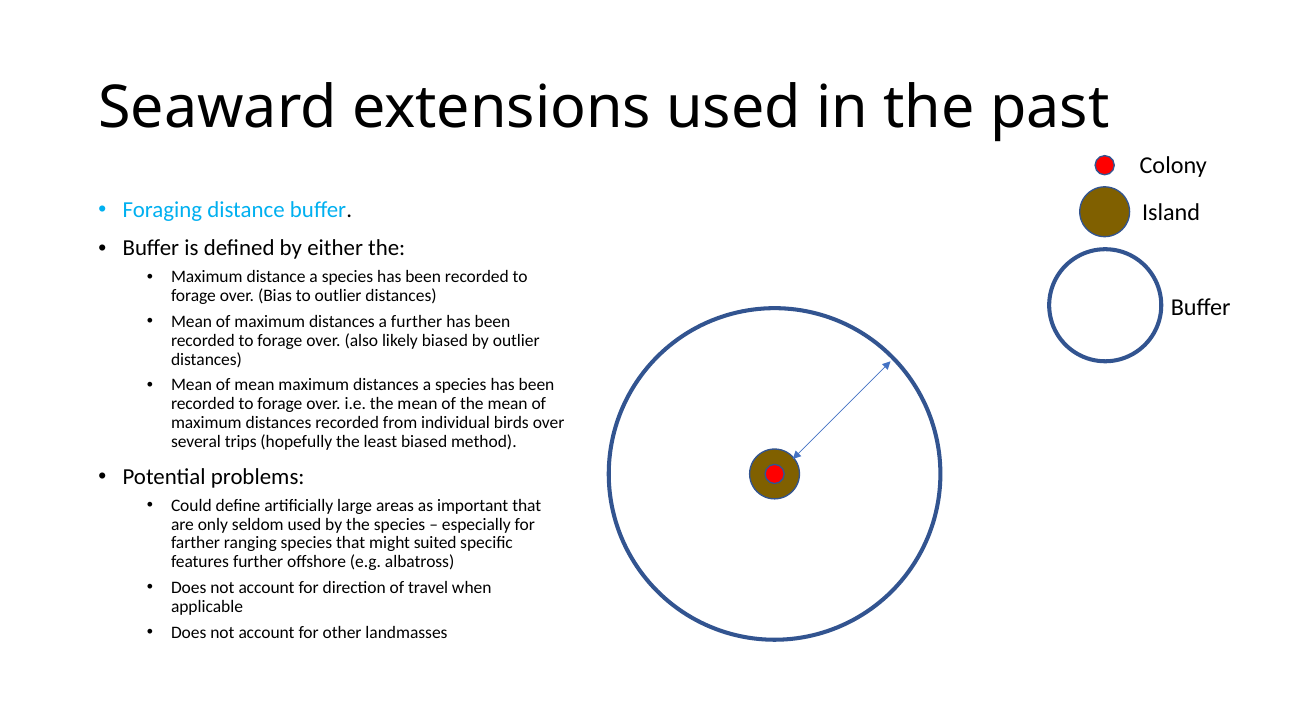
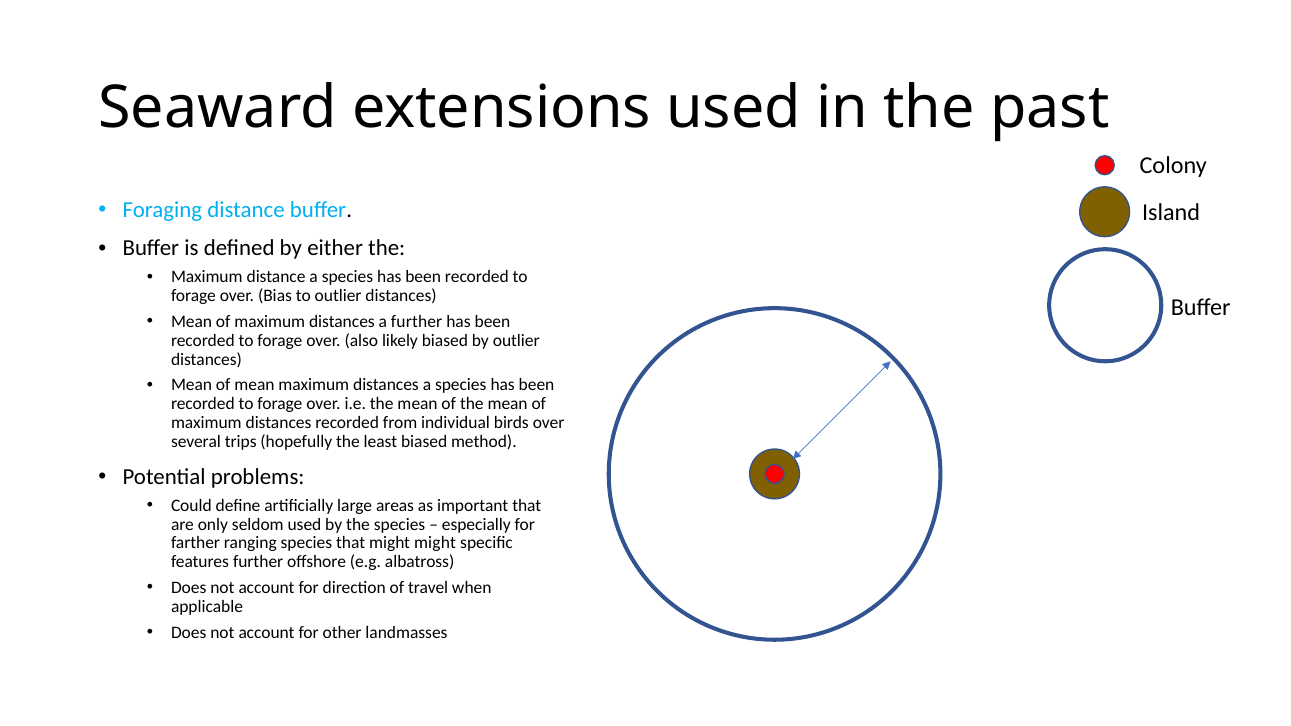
might suited: suited -> might
